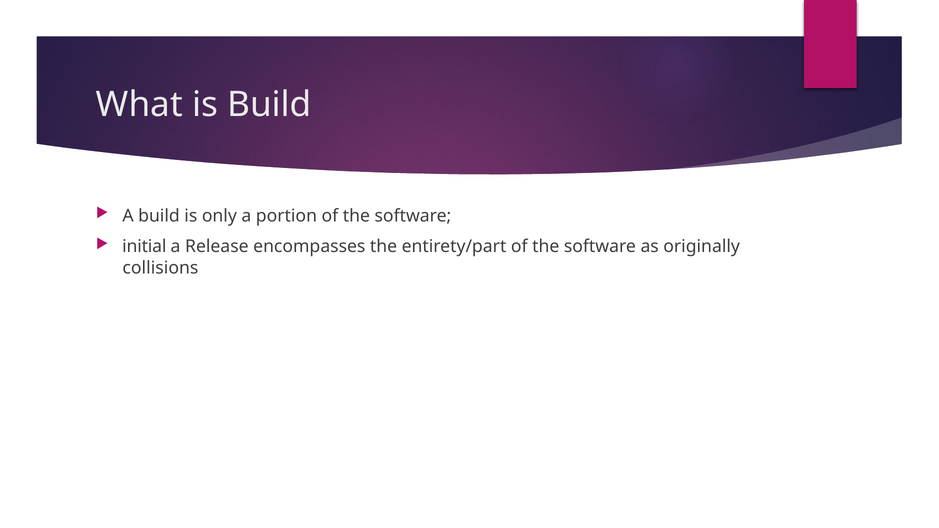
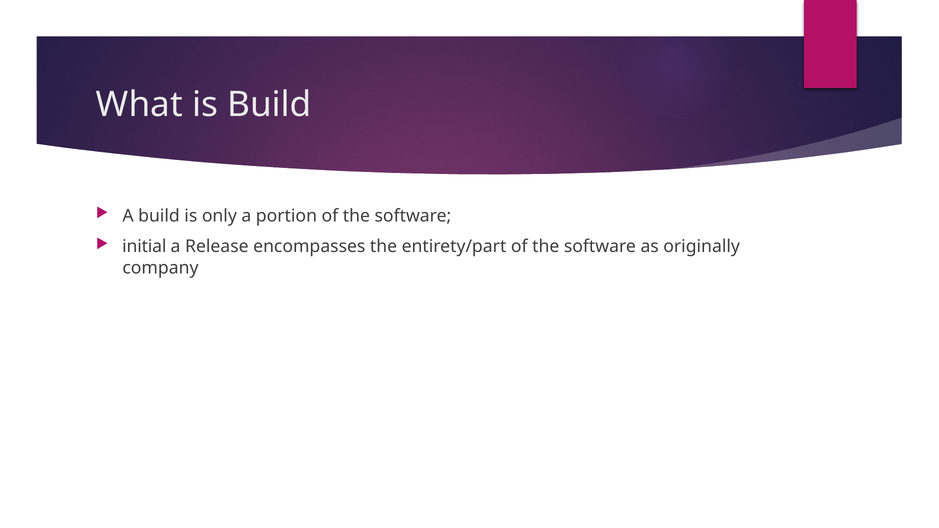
collisions: collisions -> company
